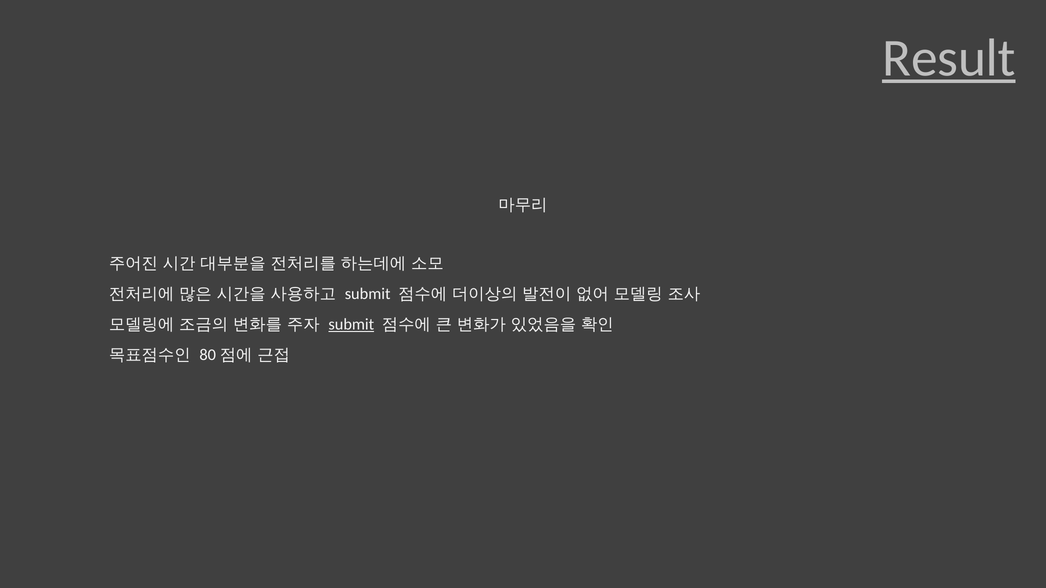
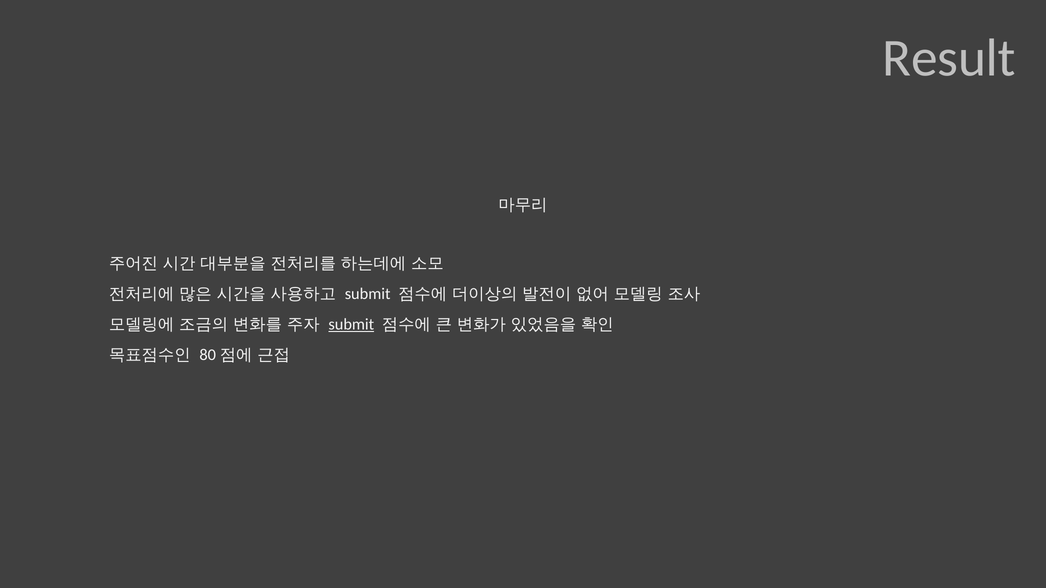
Result underline: present -> none
